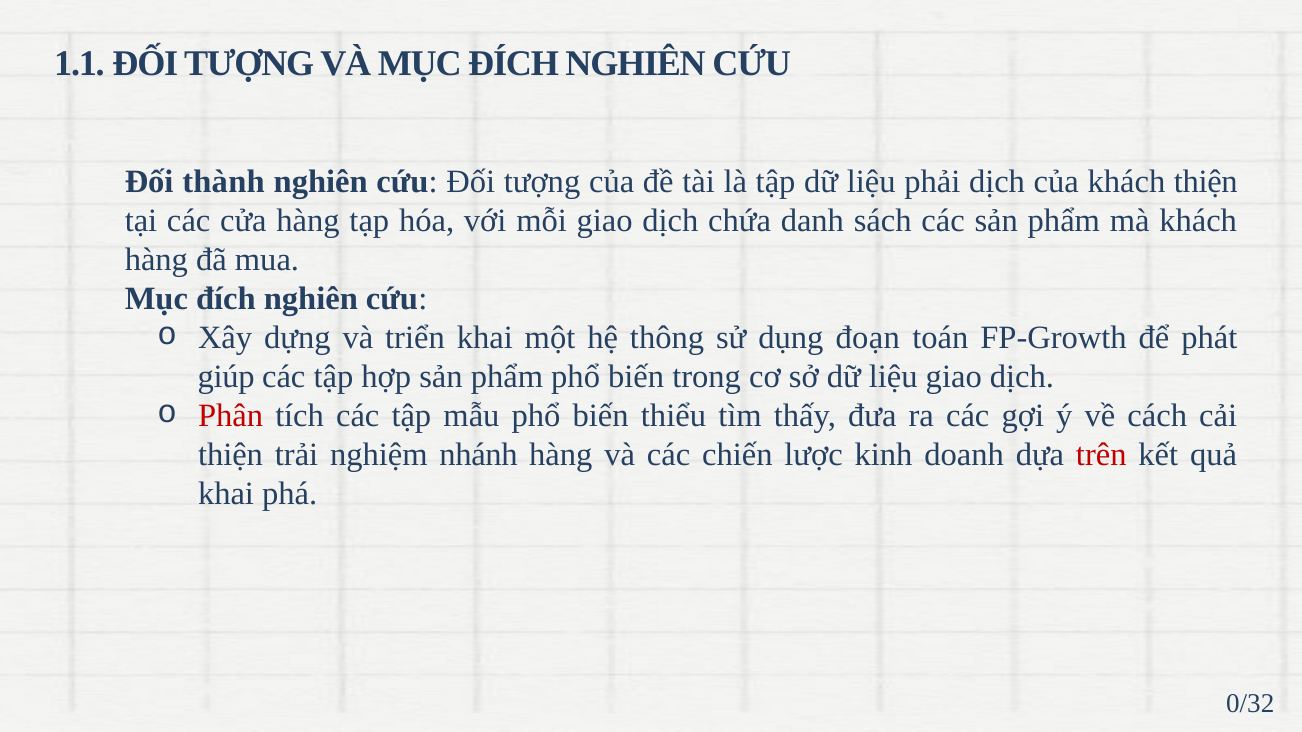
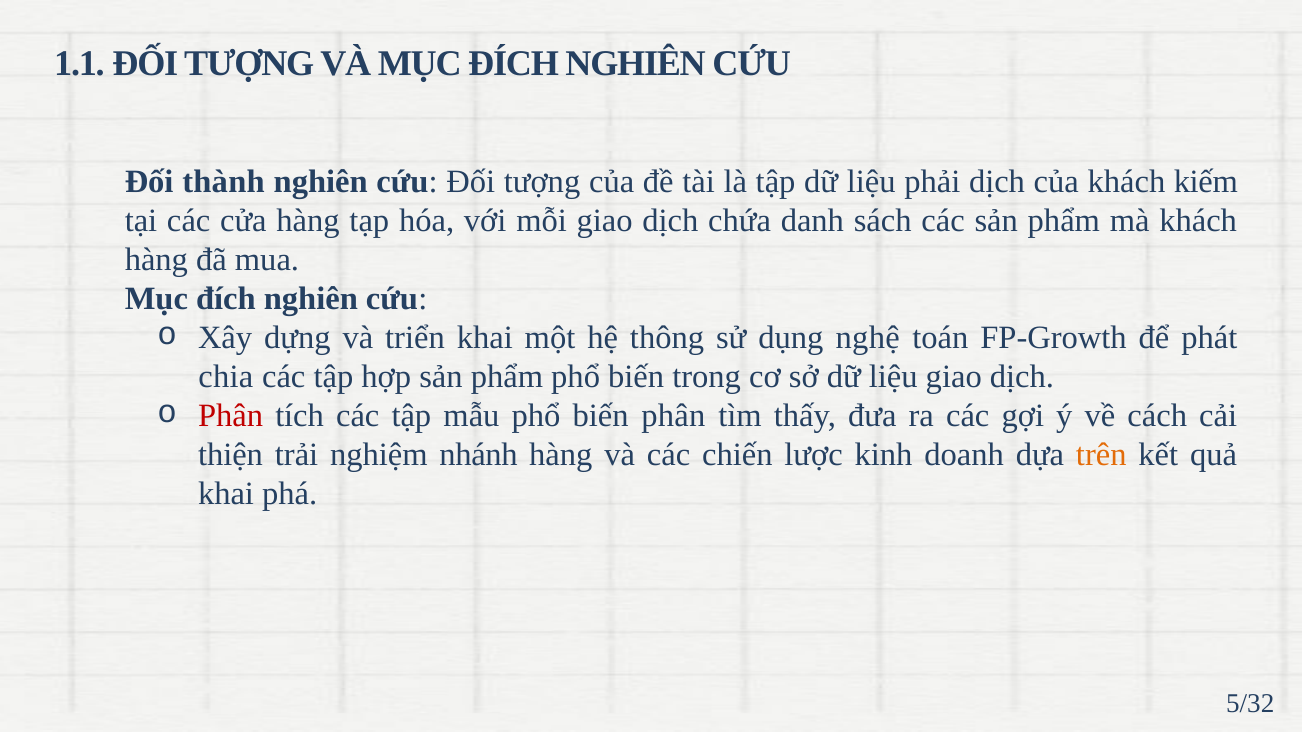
khách thiện: thiện -> kiếm
đoạn: đoạn -> nghệ
giúp: giúp -> chia
biến thiểu: thiểu -> phân
trên colour: red -> orange
0/32: 0/32 -> 5/32
